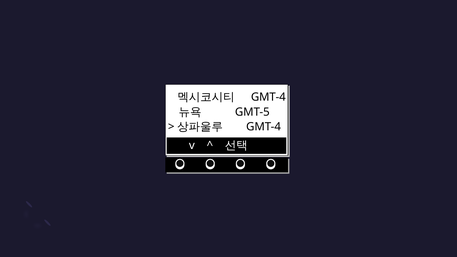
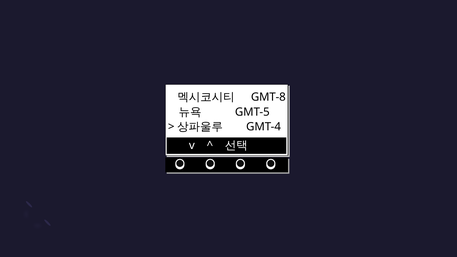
GMT-4 at (268, 97): GMT-4 -> GMT-8
